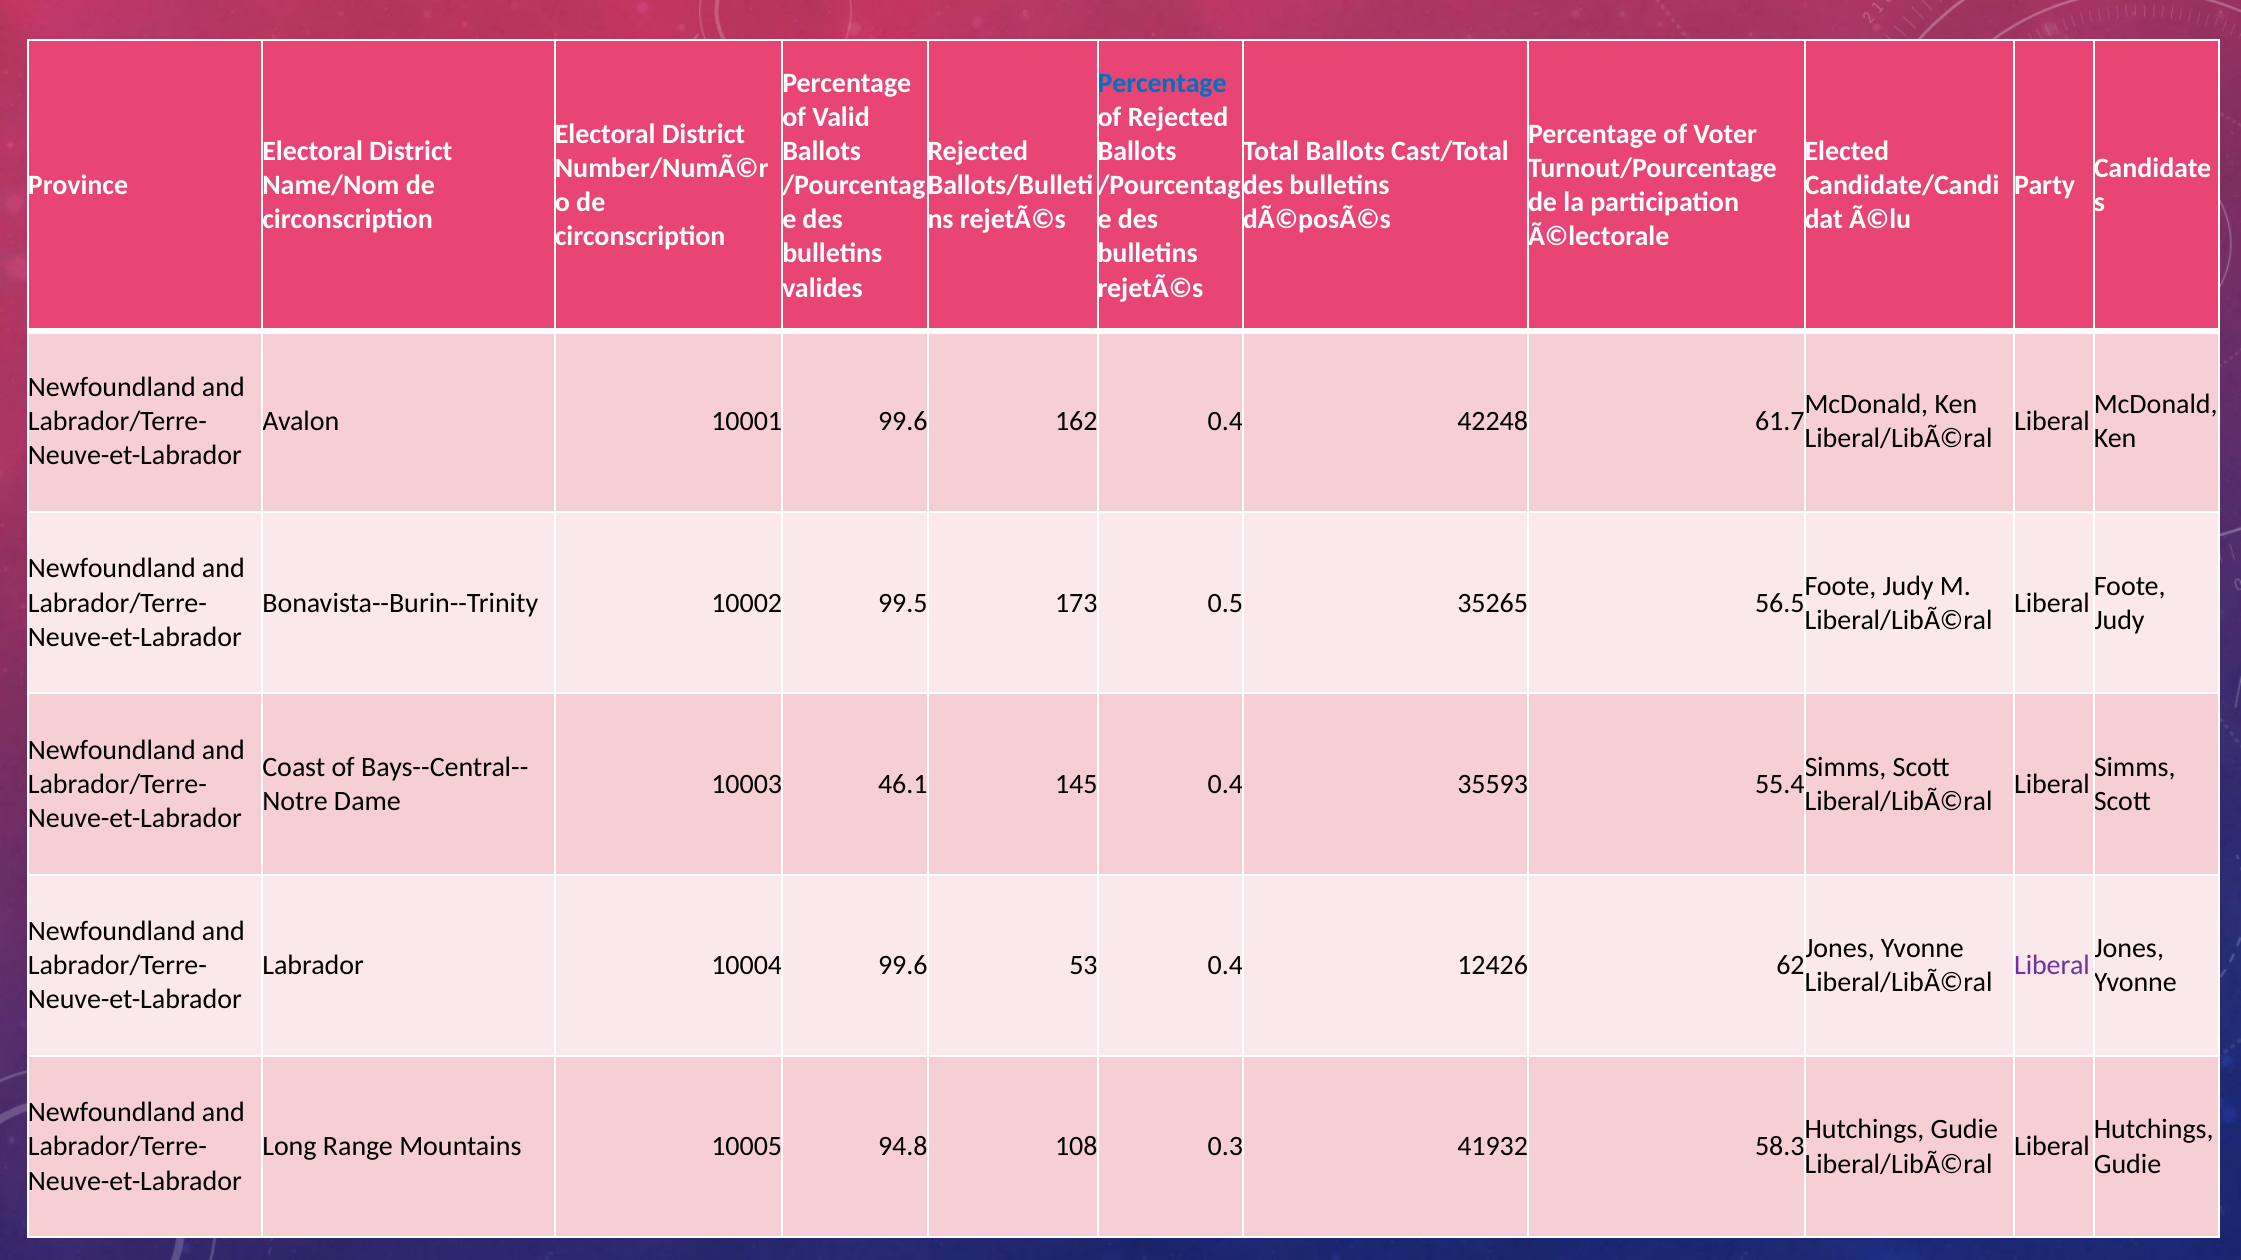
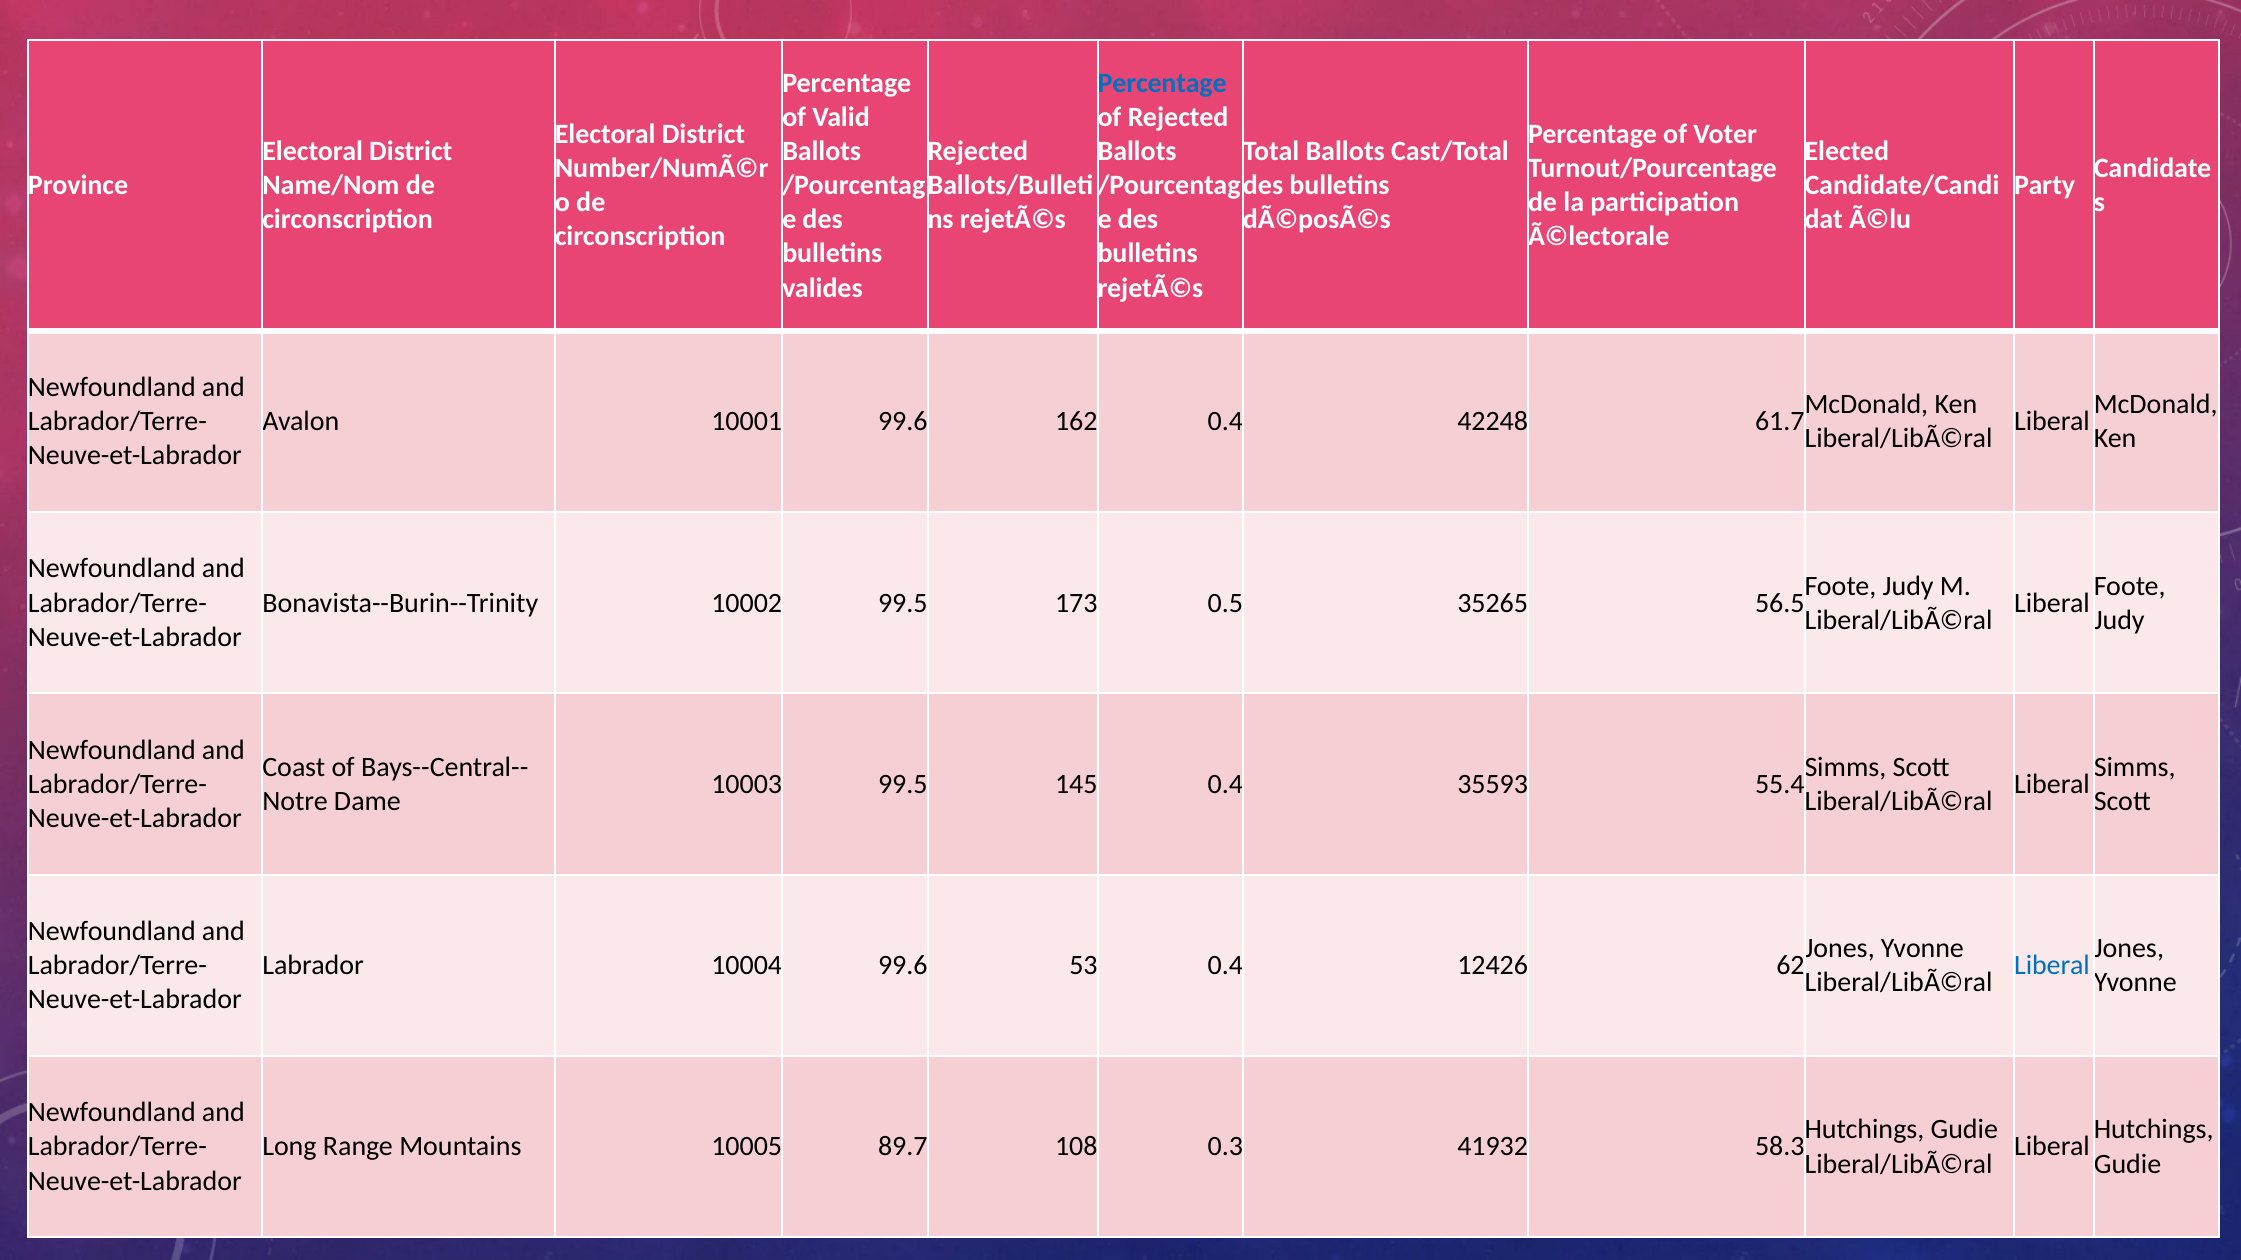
10003 46.1: 46.1 -> 99.5
Liberal at (2052, 966) colour: purple -> blue
94.8: 94.8 -> 89.7
